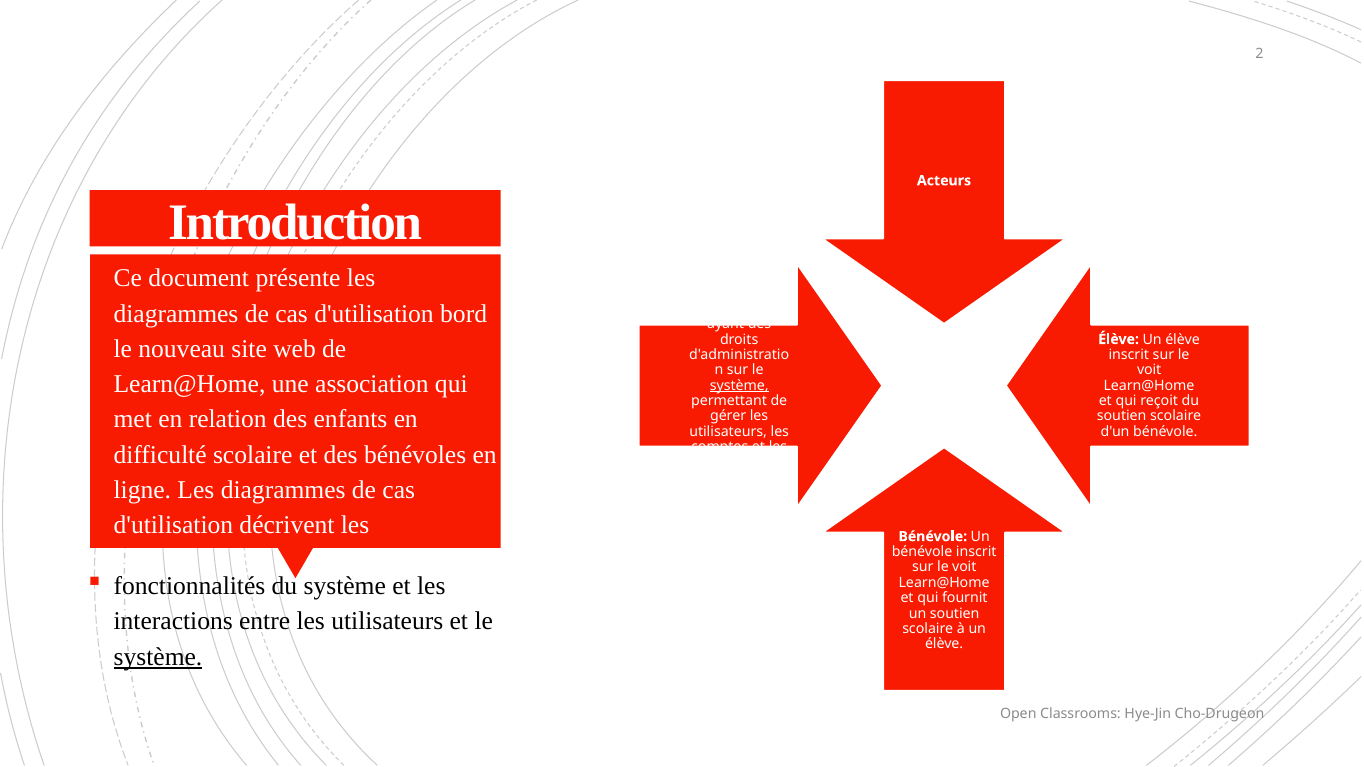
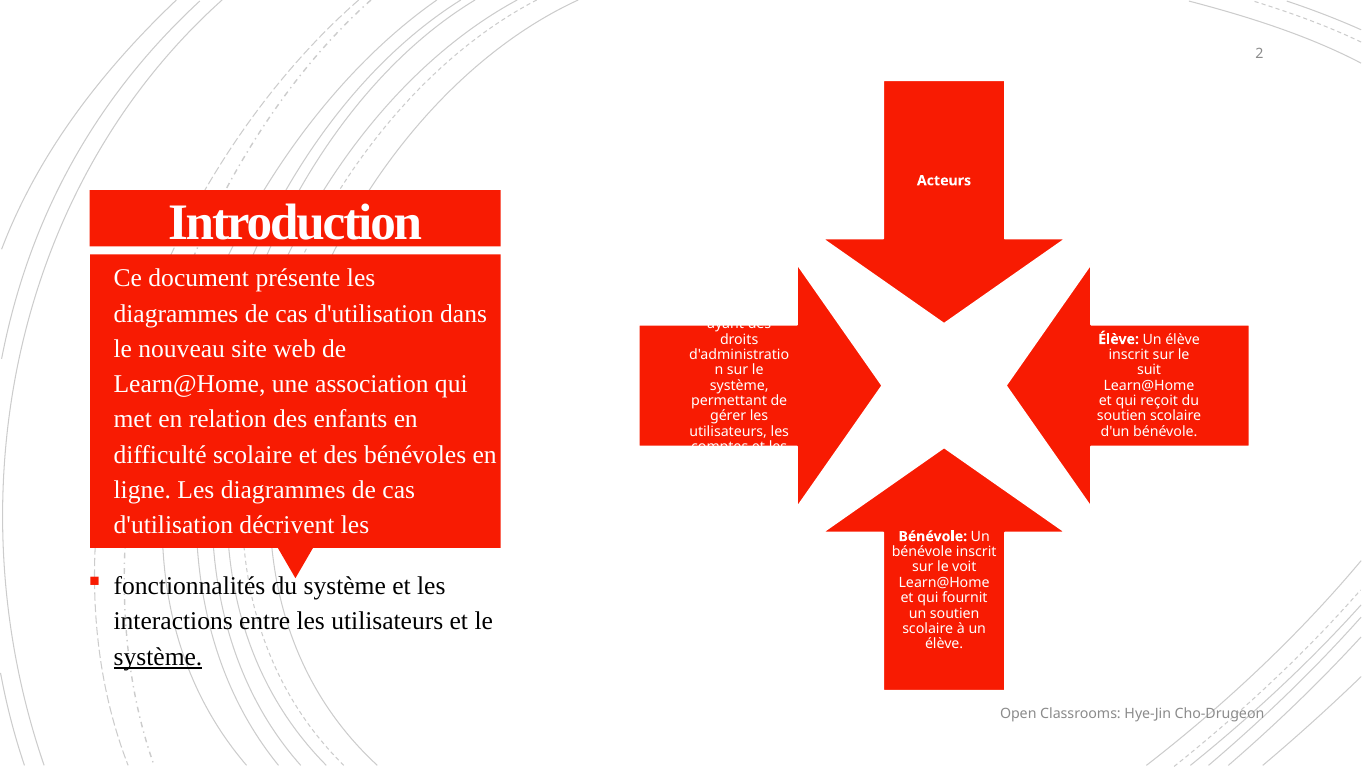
bord: bord -> dans
voit at (1149, 370): voit -> suit
système at (739, 386) underline: present -> none
